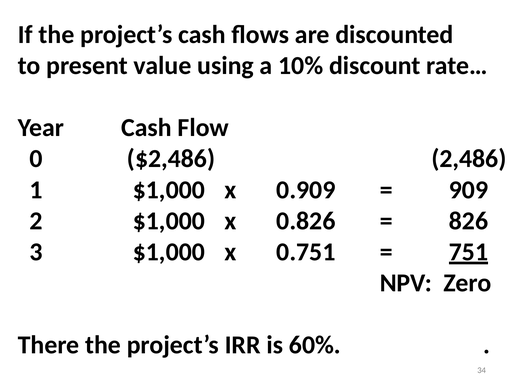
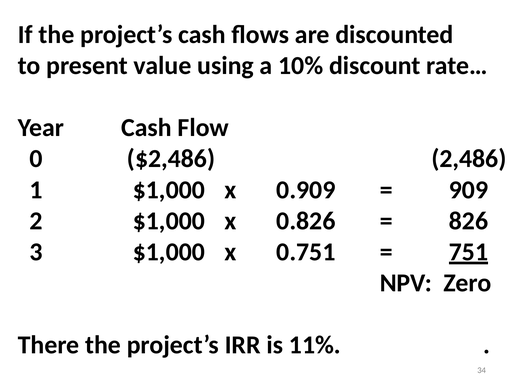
60%: 60% -> 11%
